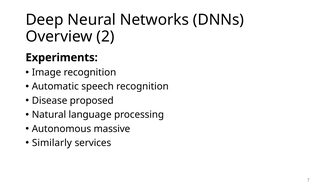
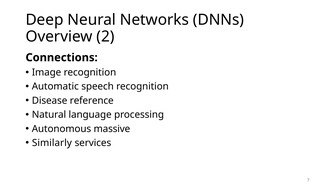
Experiments: Experiments -> Connections
proposed: proposed -> reference
